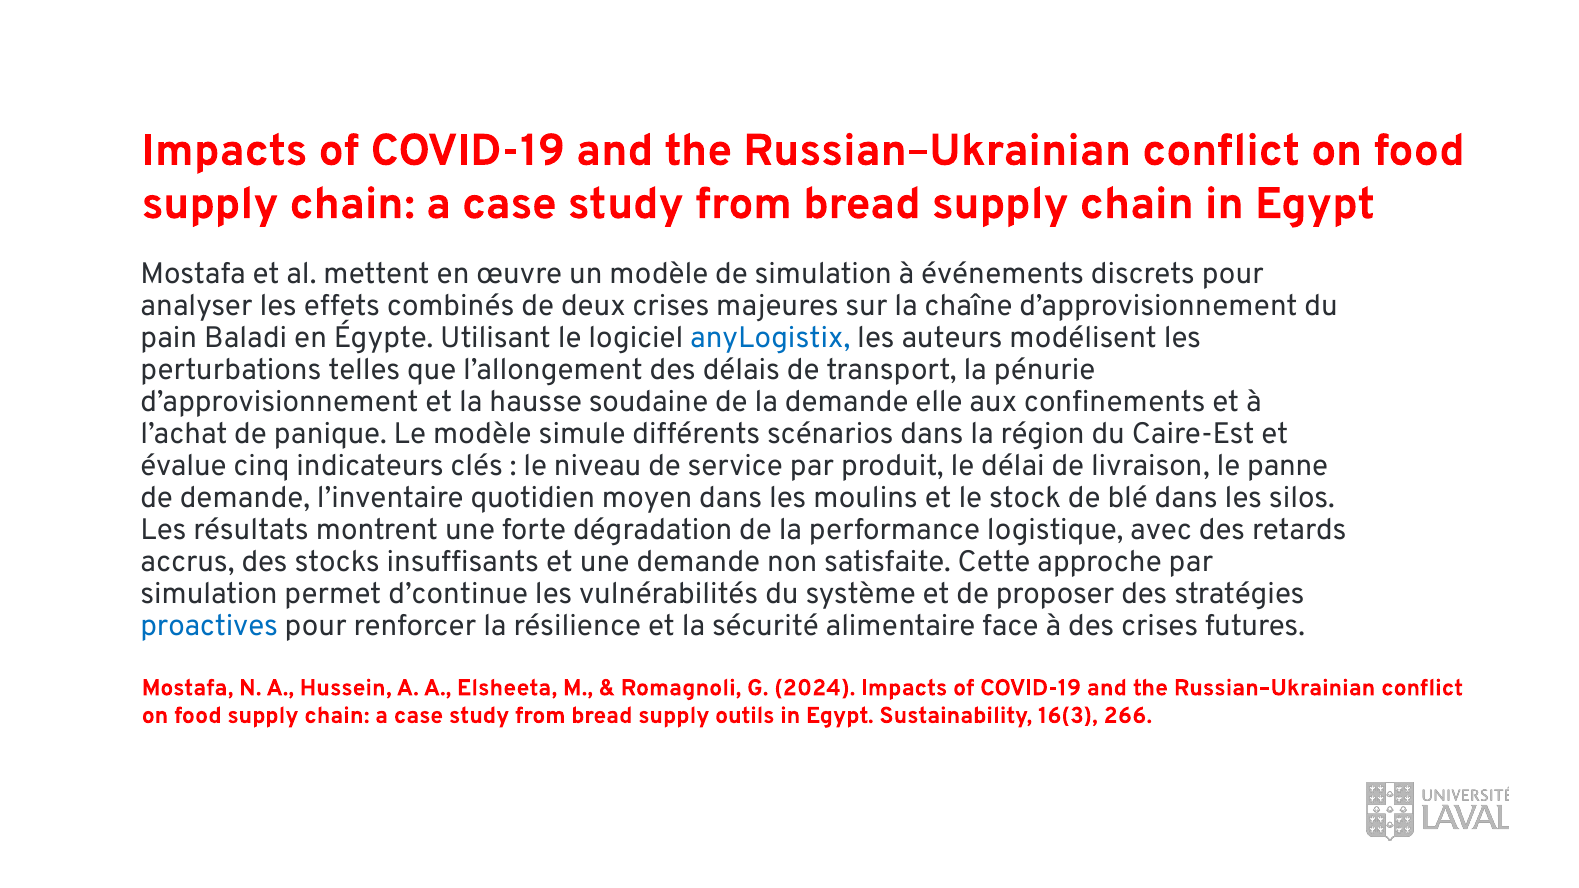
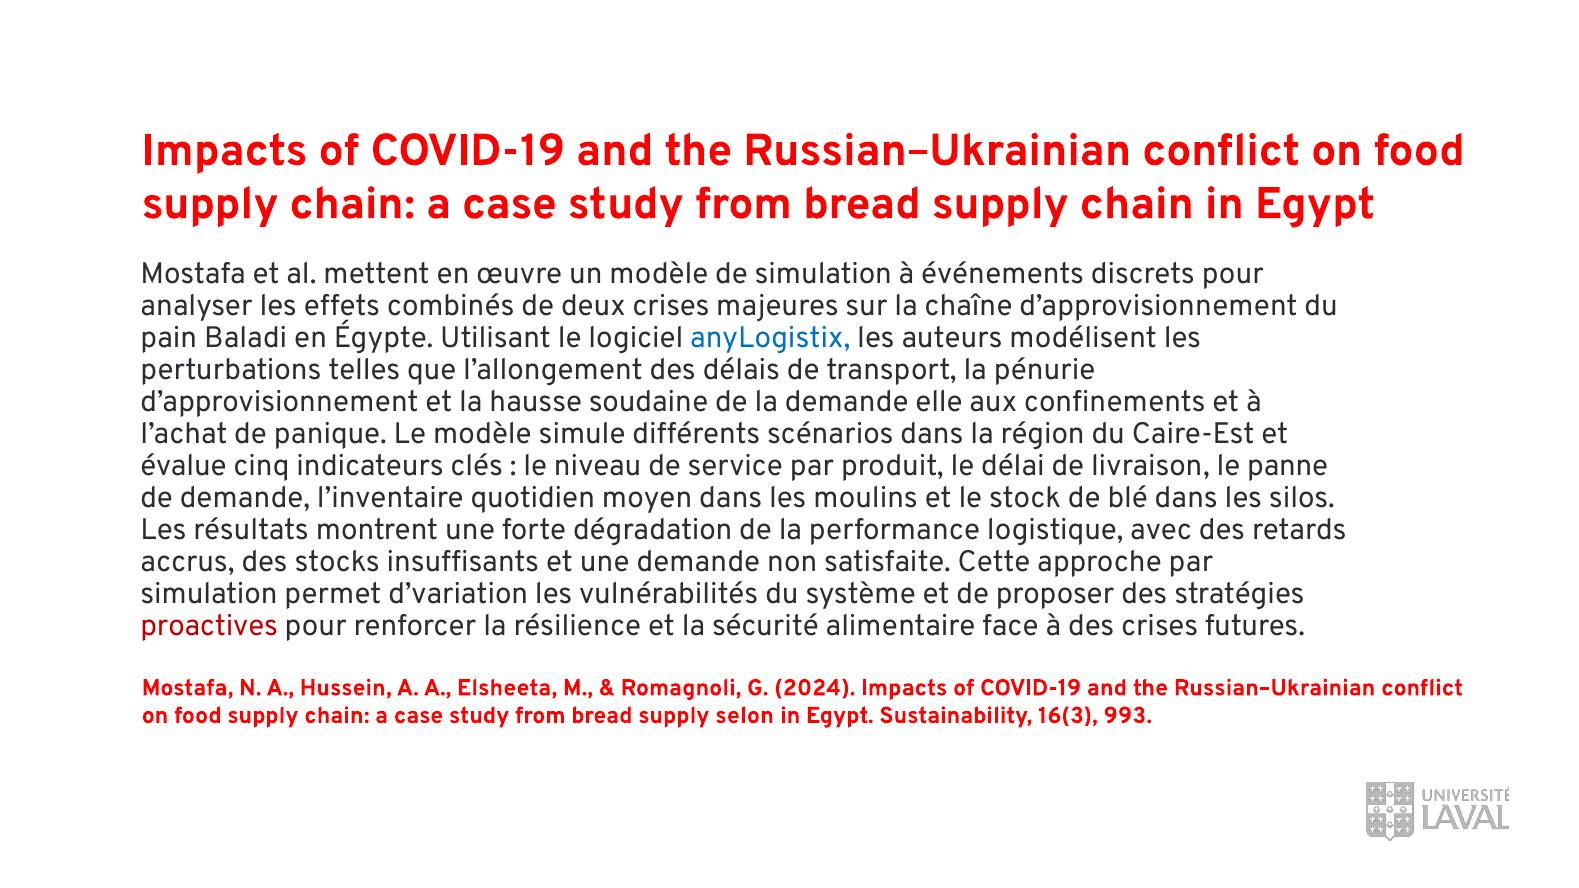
d’continue: d’continue -> d’variation
proactives colour: blue -> red
outils: outils -> selon
266: 266 -> 993
